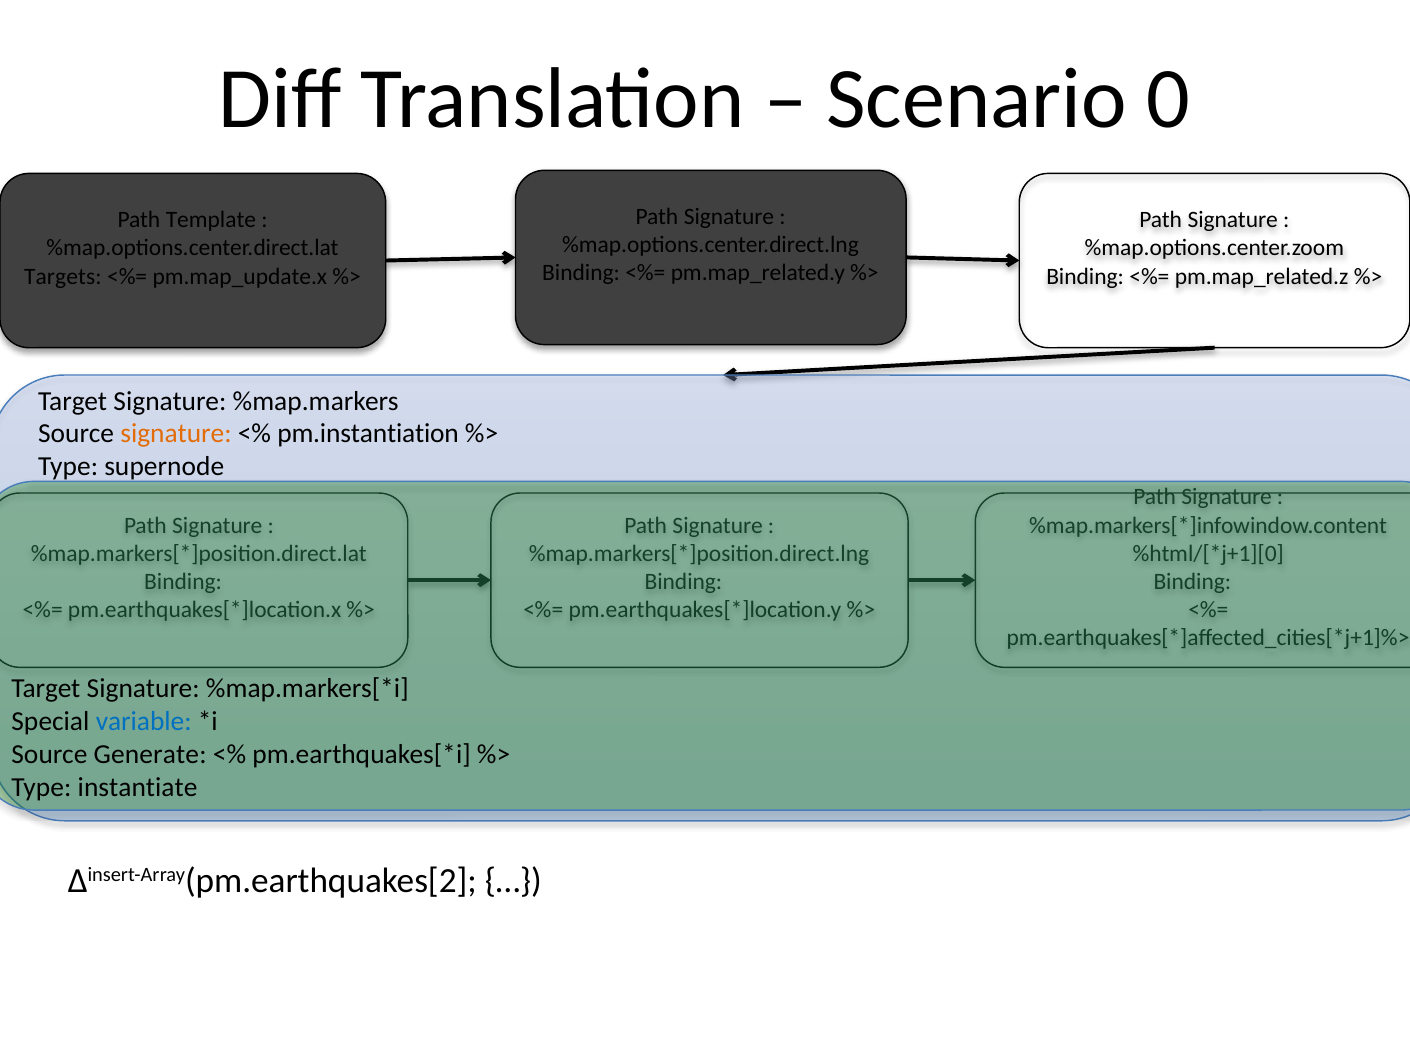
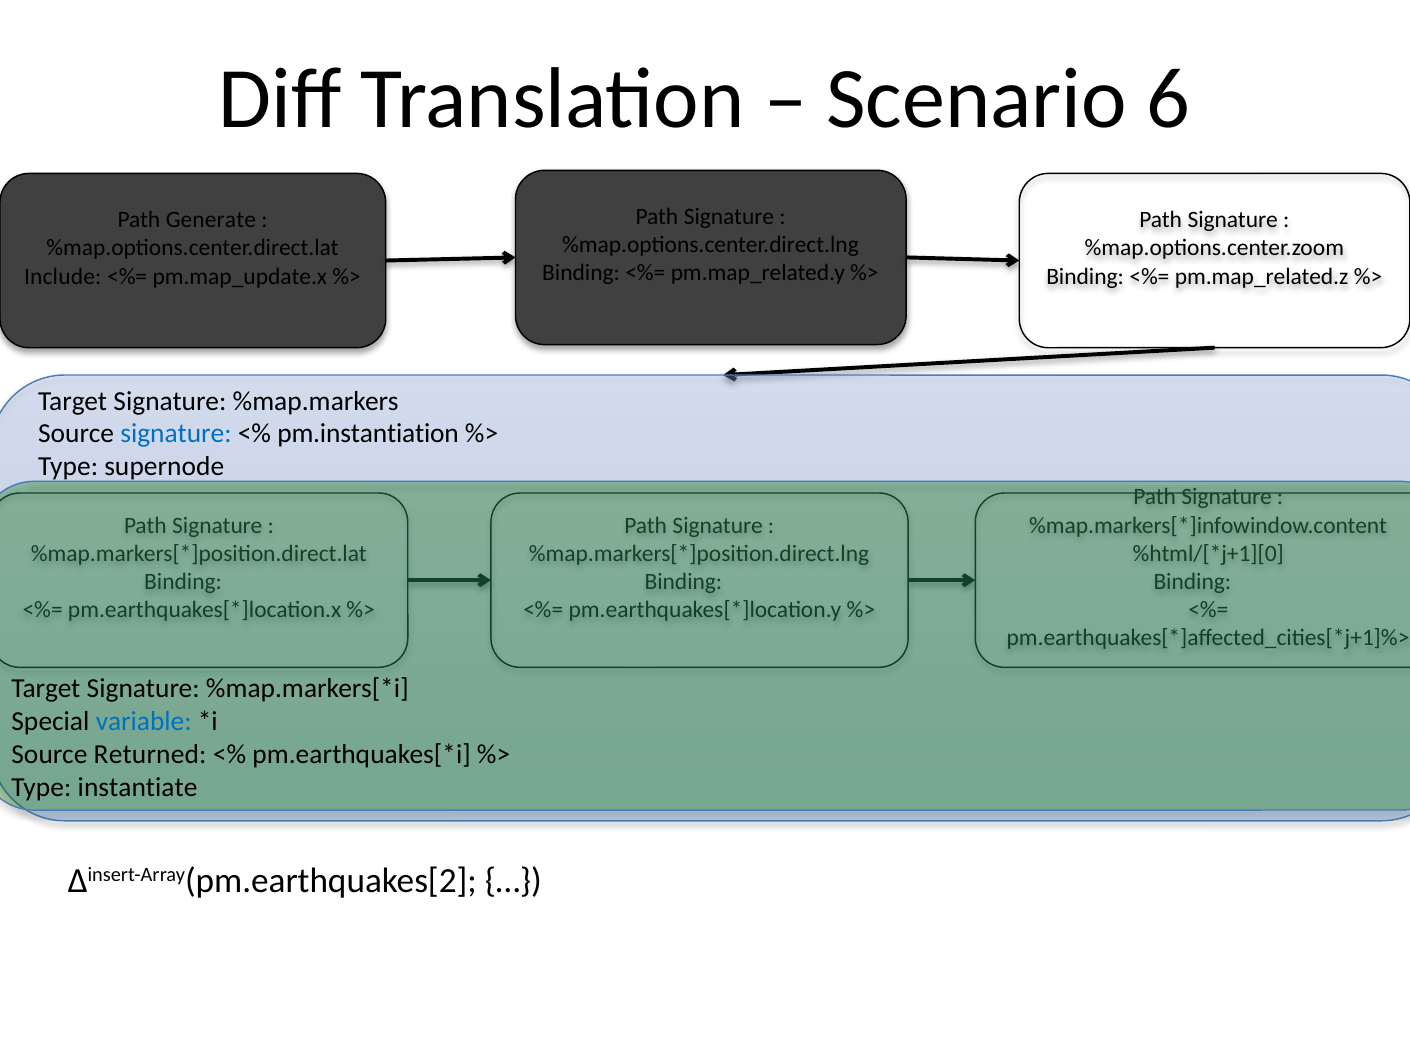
0: 0 -> 6
Template: Template -> Generate
Targets: Targets -> Include
signature at (176, 434) colour: orange -> blue
Generate: Generate -> Returned
